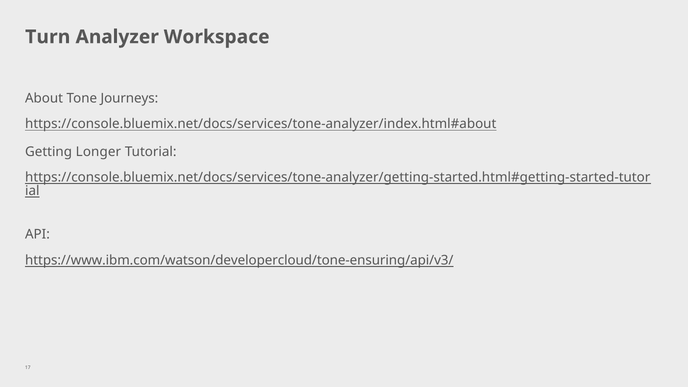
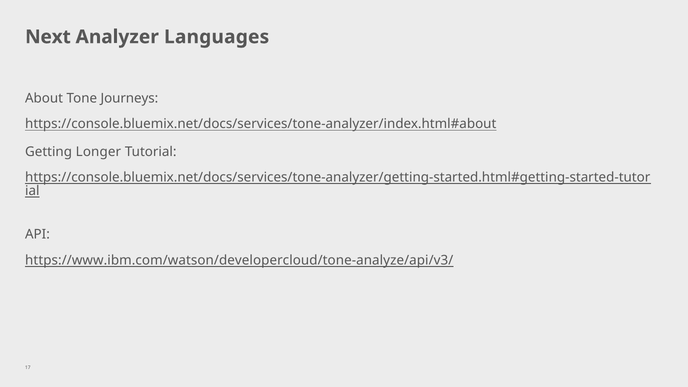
Turn: Turn -> Next
Workspace: Workspace -> Languages
https://www.ibm.com/watson/developercloud/tone-ensuring/api/v3/: https://www.ibm.com/watson/developercloud/tone-ensuring/api/v3/ -> https://www.ibm.com/watson/developercloud/tone-analyze/api/v3/
